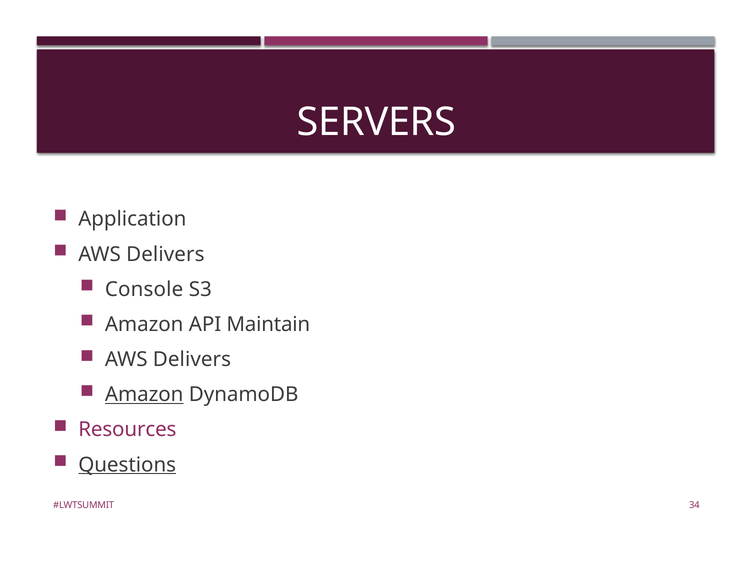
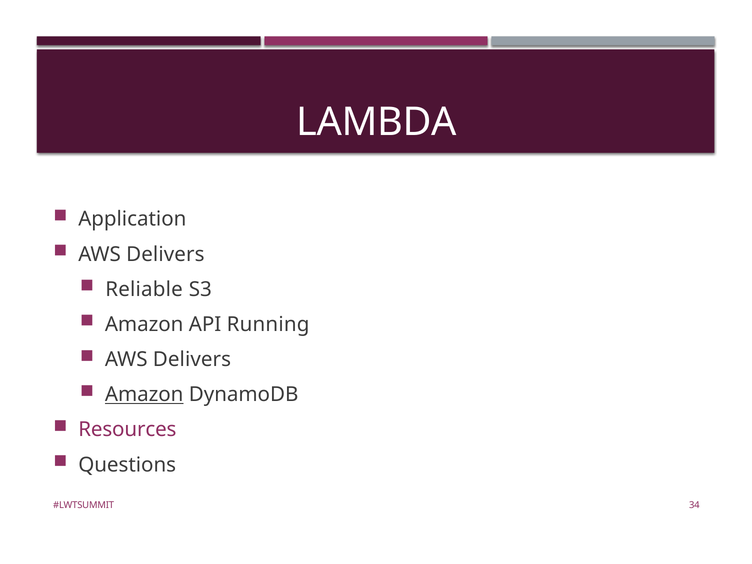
SERVERS: SERVERS -> LAMBDA
Console: Console -> Reliable
Maintain: Maintain -> Running
Questions underline: present -> none
